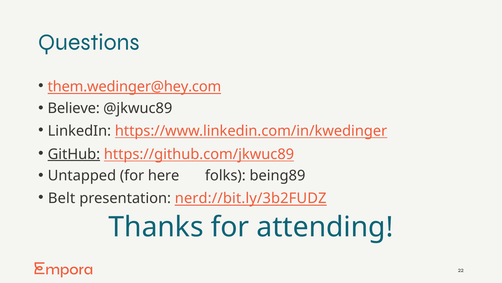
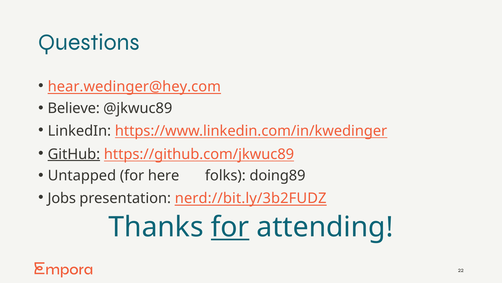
them.wedinger@hey.com: them.wedinger@hey.com -> hear.wedinger@hey.com
being89: being89 -> doing89
Belt: Belt -> Jobs
for at (230, 227) underline: none -> present
